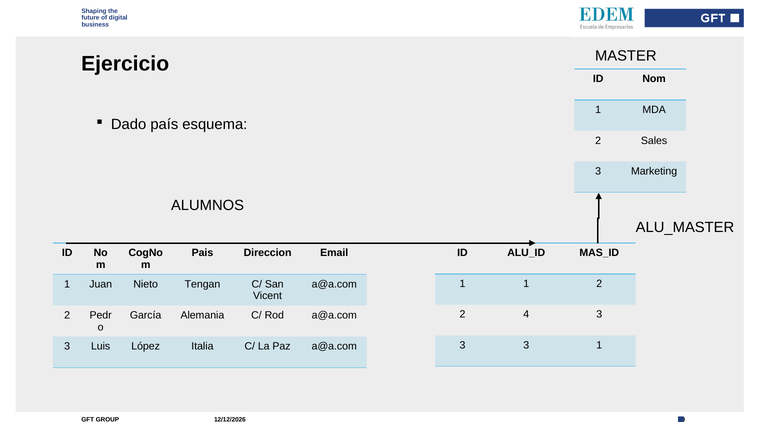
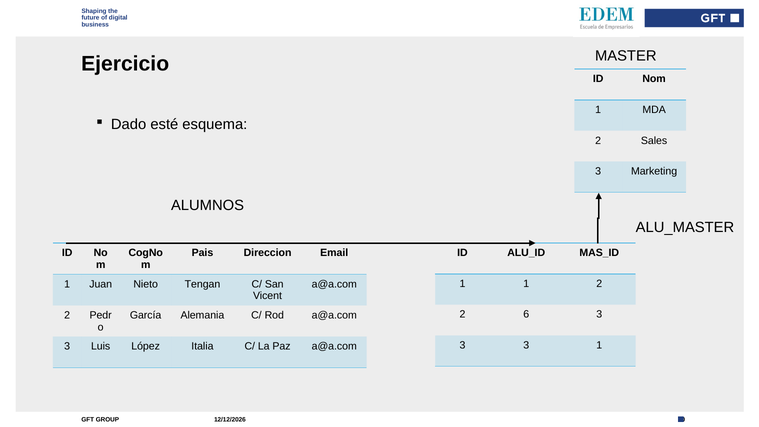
país: país -> esté
4: 4 -> 6
